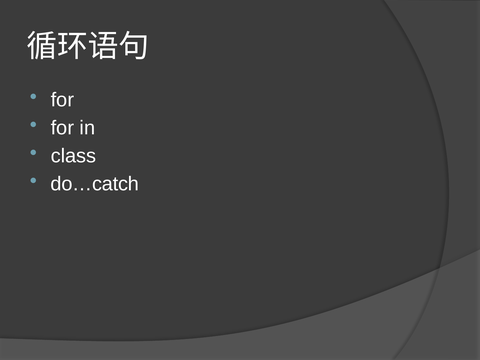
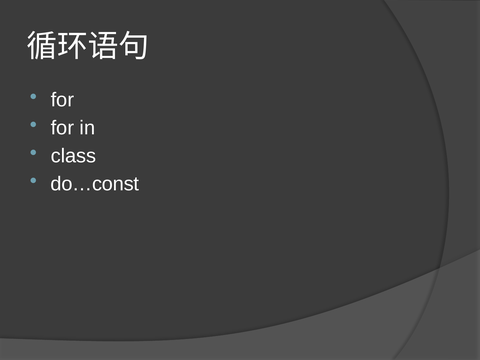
do…catch: do…catch -> do…const
